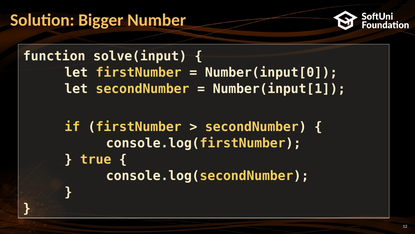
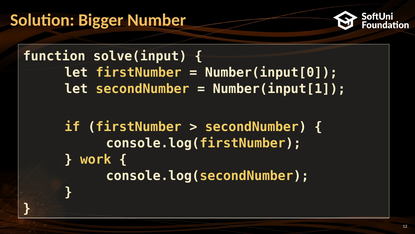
true: true -> work
